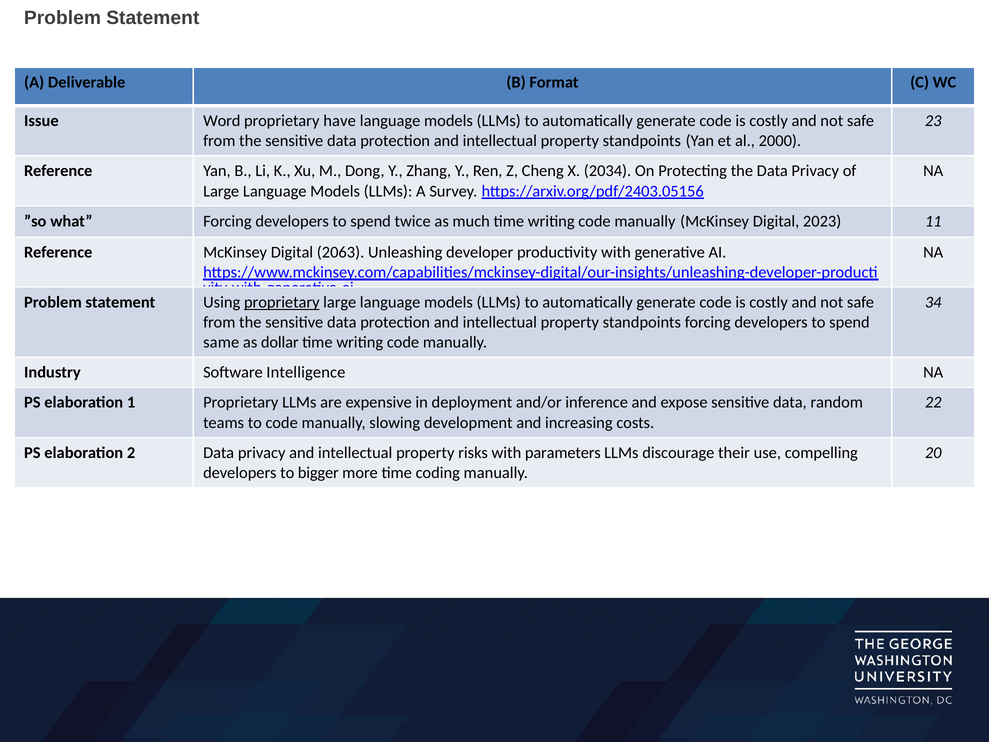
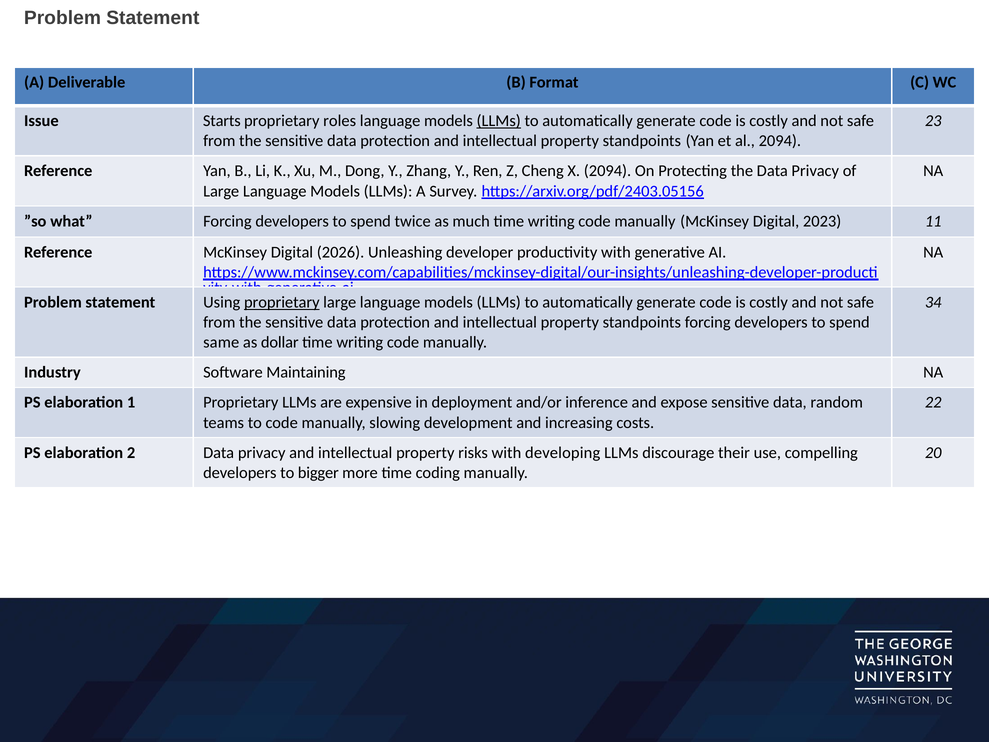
Word: Word -> Starts
have: have -> roles
LLMs at (499, 121) underline: none -> present
al 2000: 2000 -> 2094
X 2034: 2034 -> 2094
2063: 2063 -> 2026
Intelligence: Intelligence -> Maintaining
parameters: parameters -> developing
